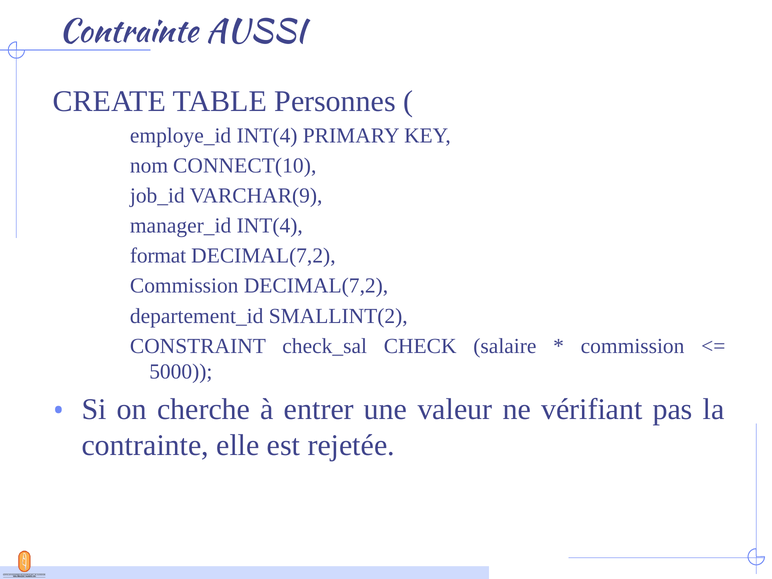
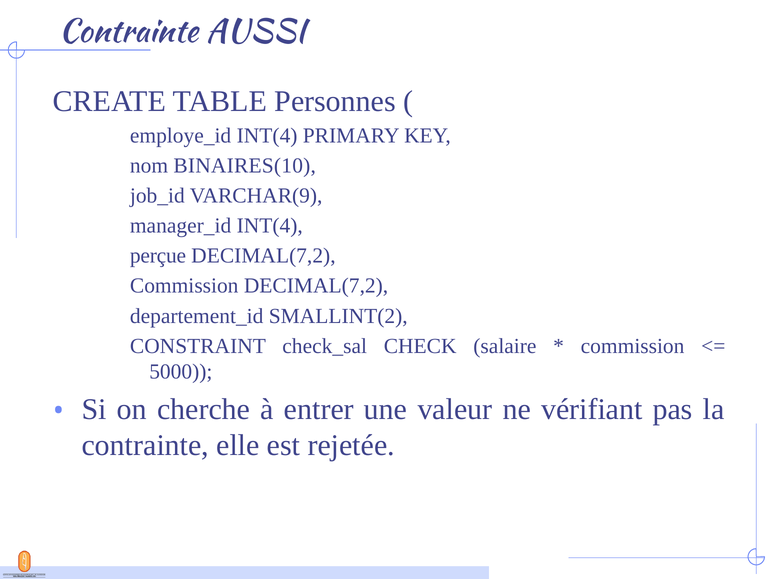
CONNECT(10: CONNECT(10 -> BINAIRES(10
format: format -> perçue
